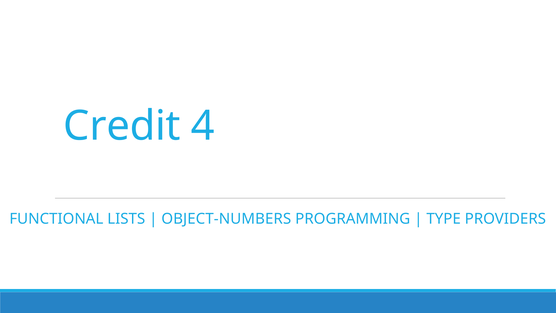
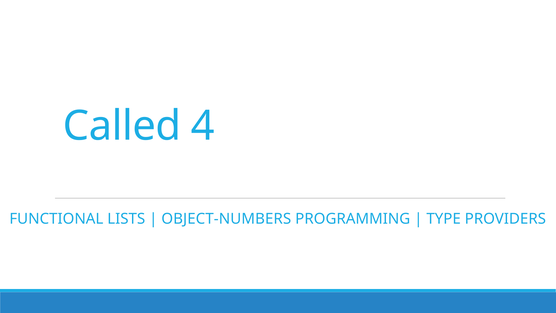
Credit: Credit -> Called
